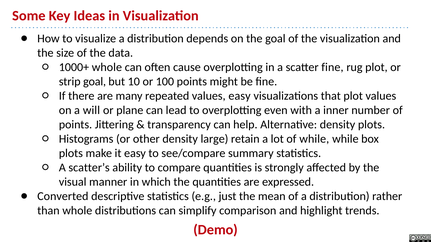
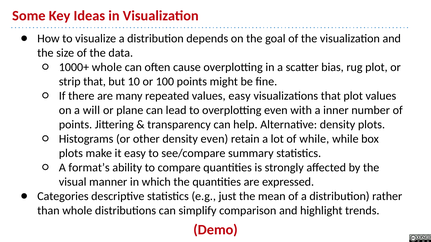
scatter fine: fine -> bias
strip goal: goal -> that
density large: large -> even
scatter’s: scatter’s -> format’s
Converted: Converted -> Categories
